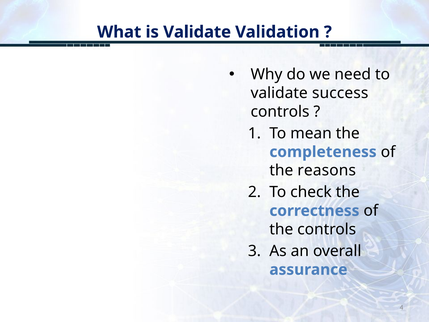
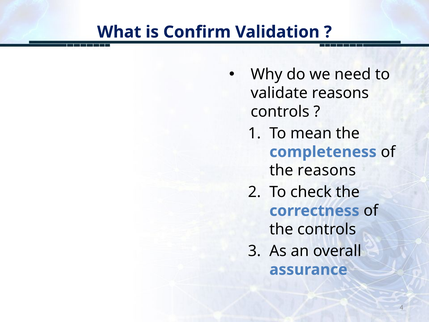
is Validate: Validate -> Confirm
validate success: success -> reasons
